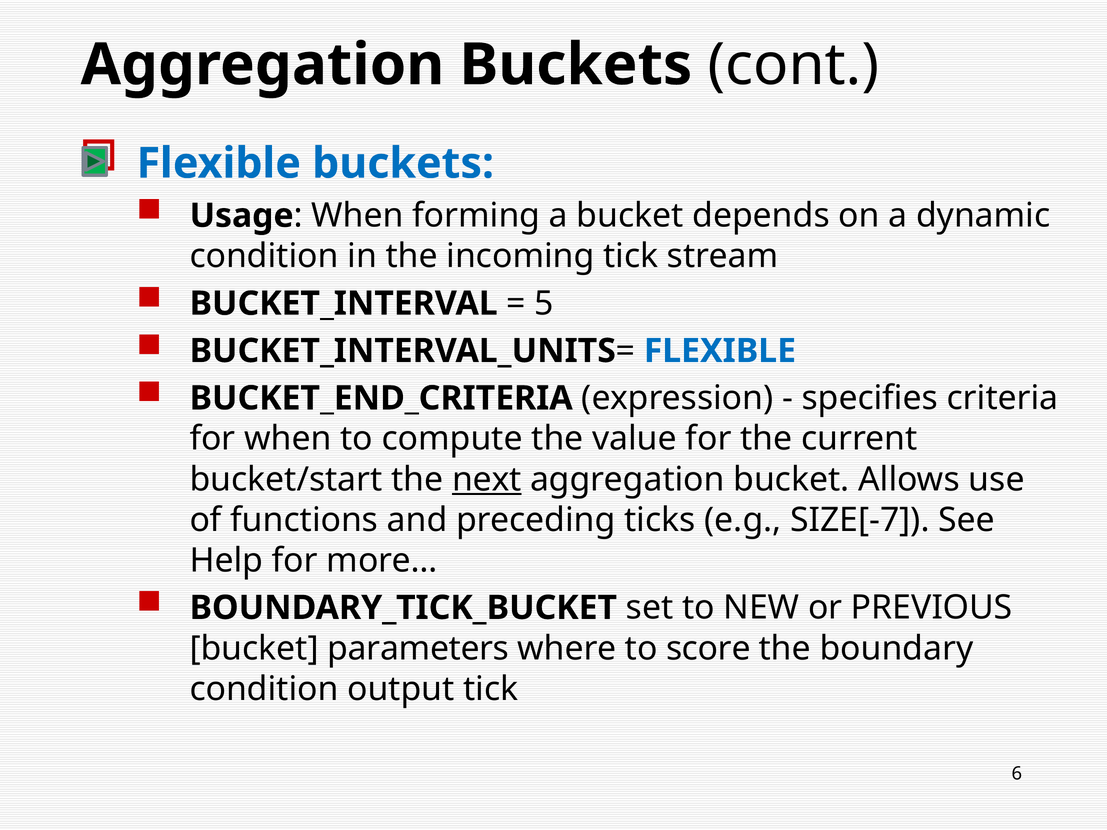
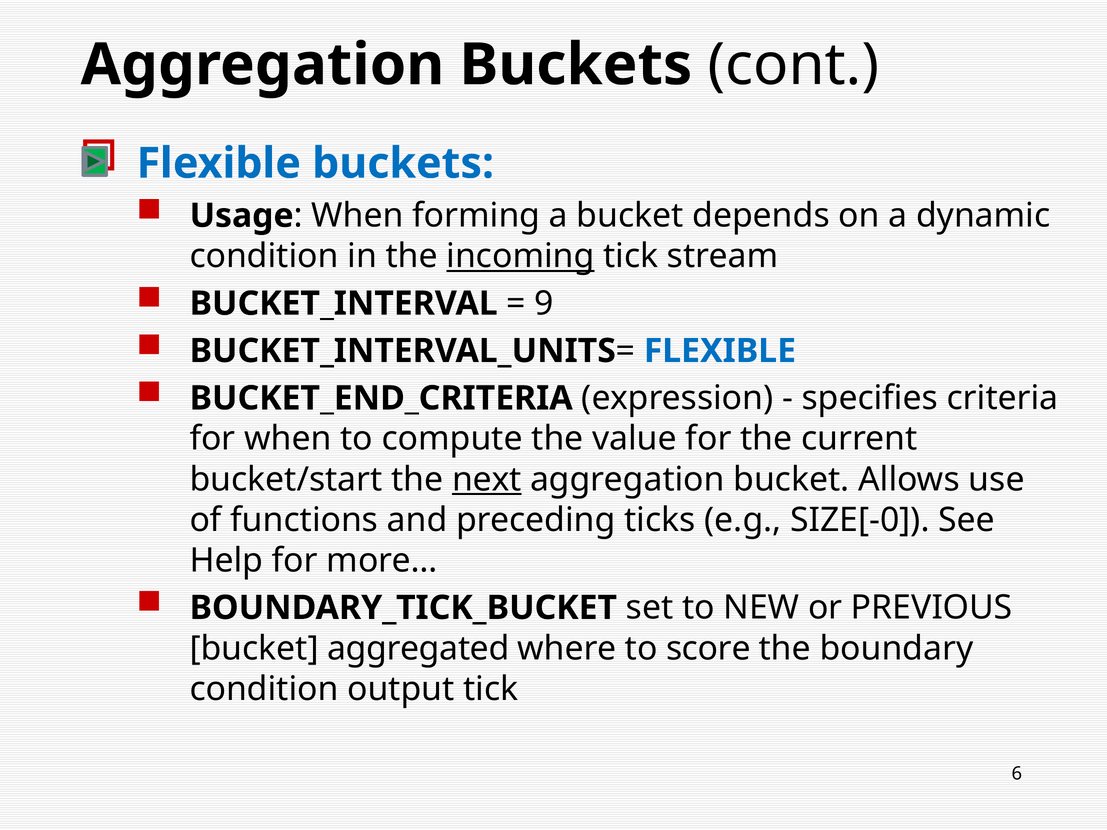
incoming underline: none -> present
5: 5 -> 9
SIZE[-7: SIZE[-7 -> SIZE[-0
parameters: parameters -> aggregated
